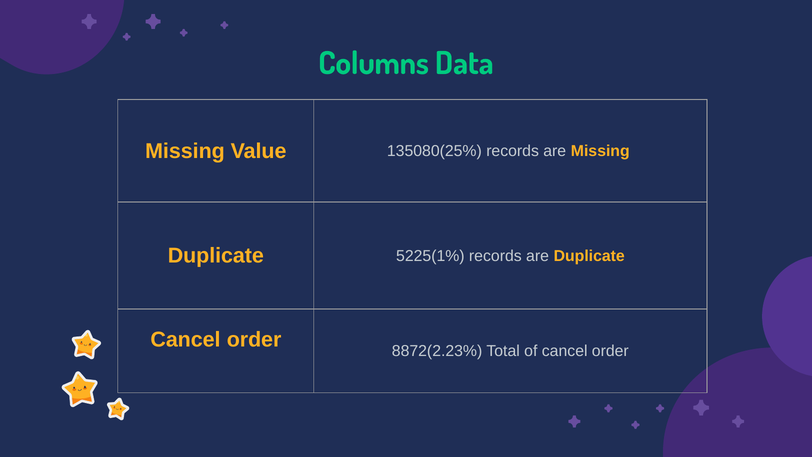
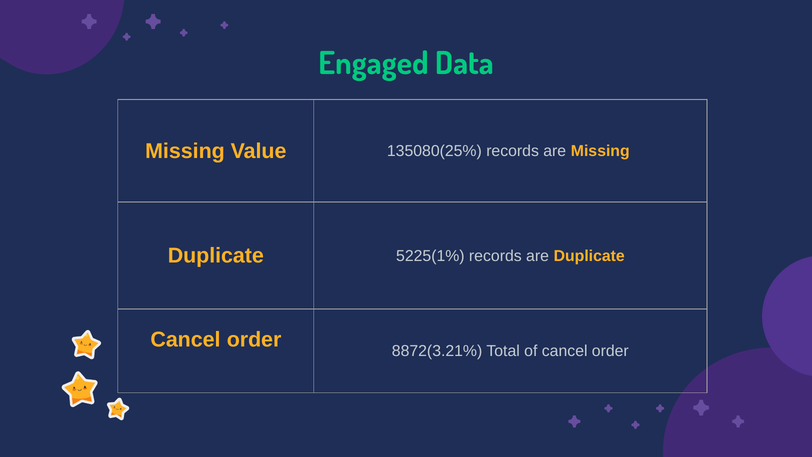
Columns: Columns -> Engaged
8872(2.23%: 8872(2.23% -> 8872(3.21%
